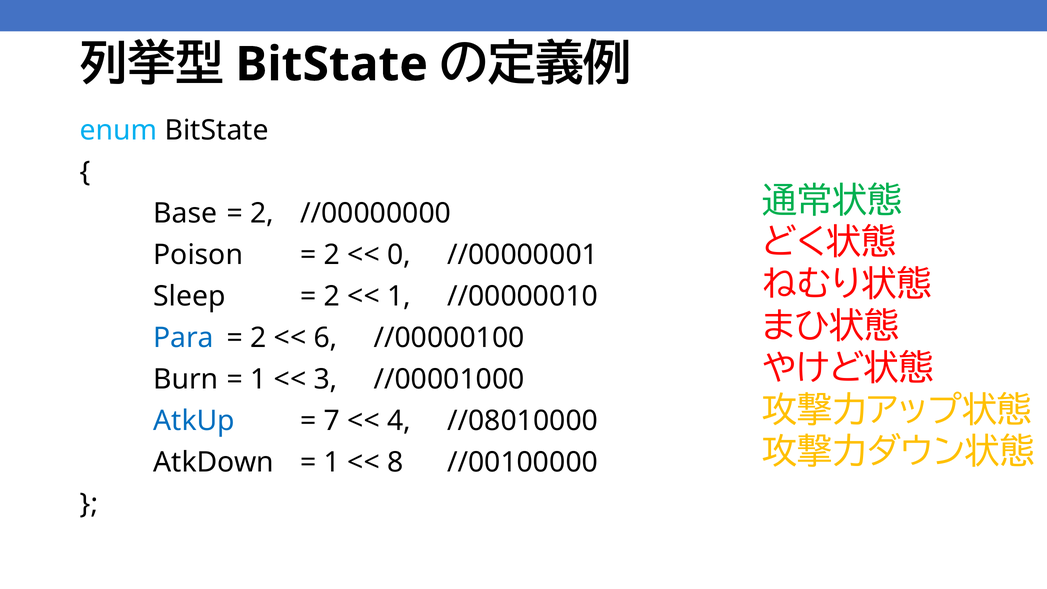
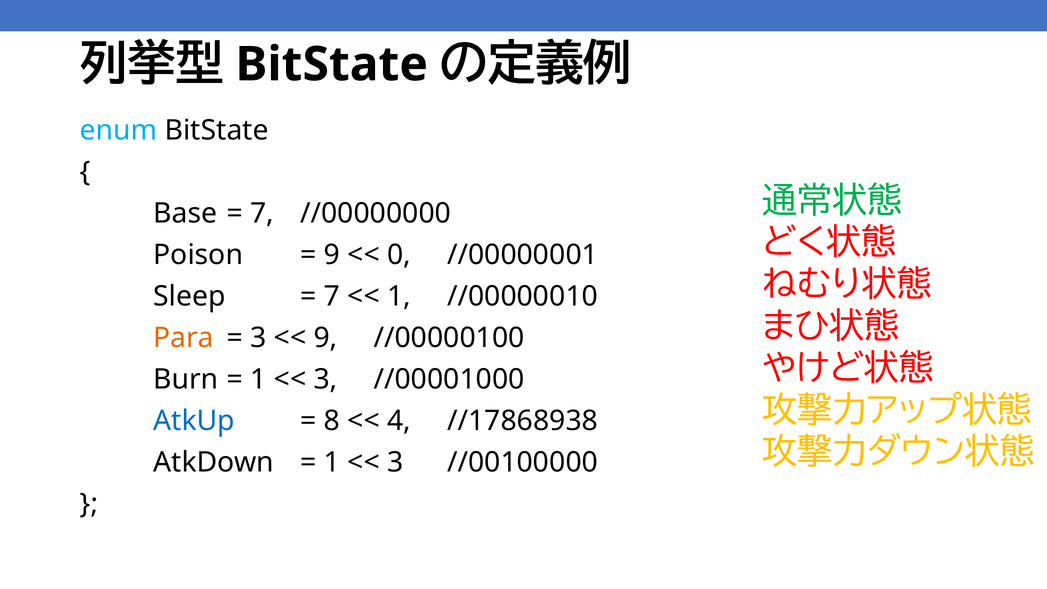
2 at (262, 213): 2 -> 7
2 at (332, 255): 2 -> 9
2 at (332, 296): 2 -> 7
Para colour: blue -> orange
2 at (258, 338): 2 -> 3
6 at (326, 338): 6 -> 9
7: 7 -> 8
//08010000: //08010000 -> //17868938
8 at (395, 462): 8 -> 3
